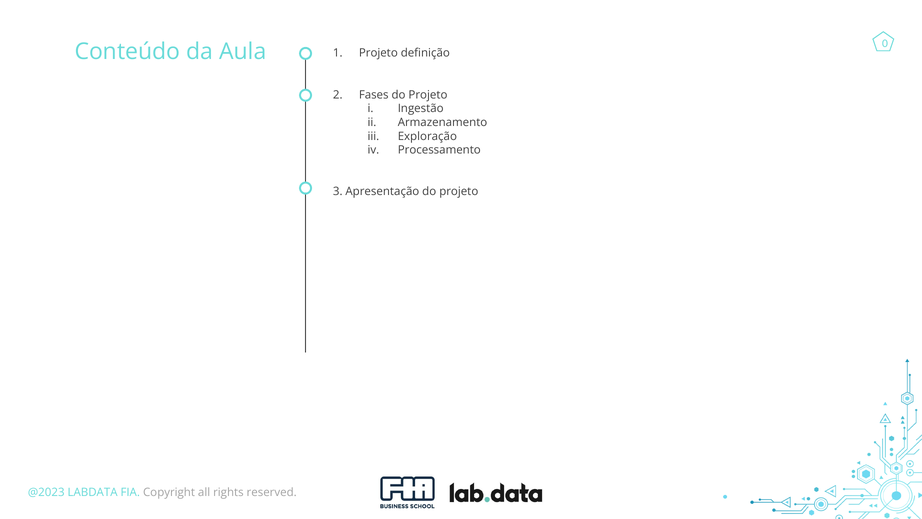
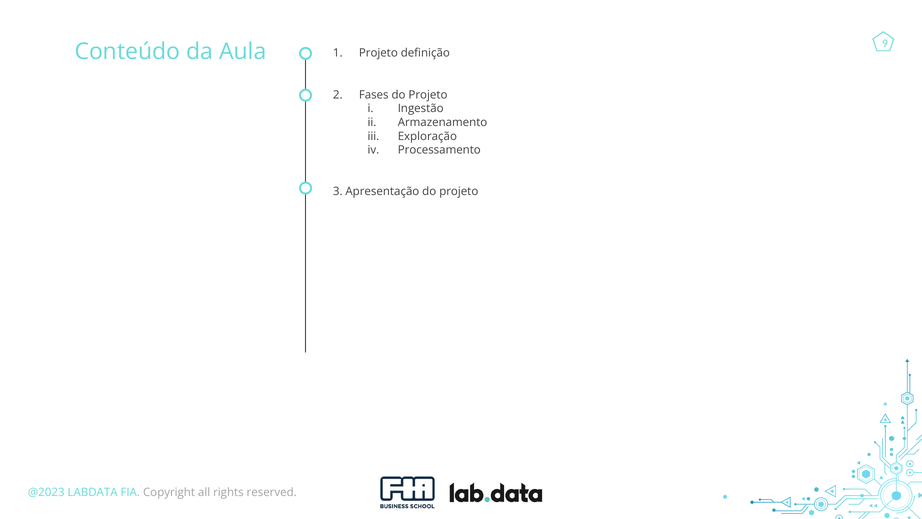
0: 0 -> 9
